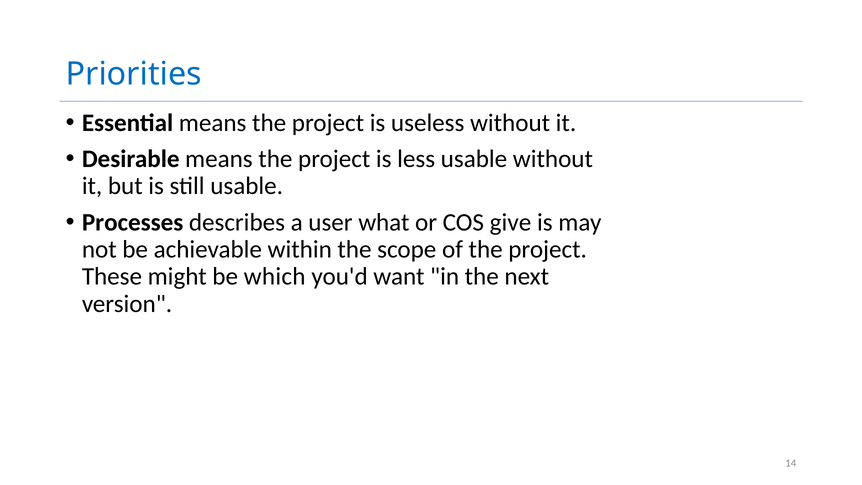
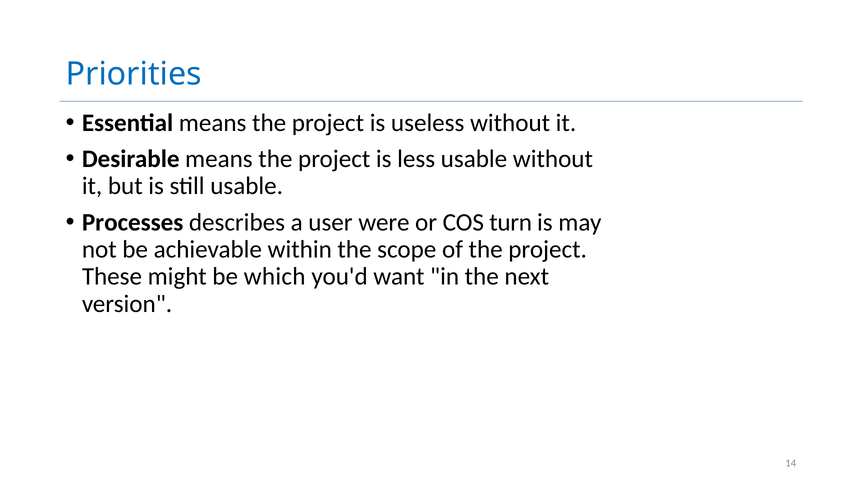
what: what -> were
give: give -> turn
